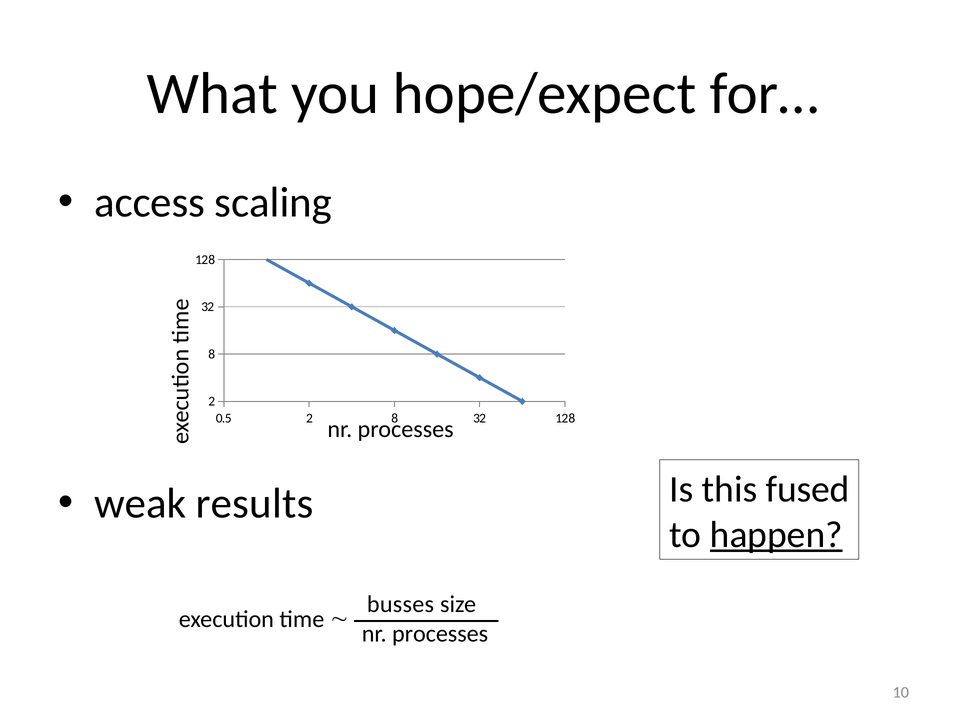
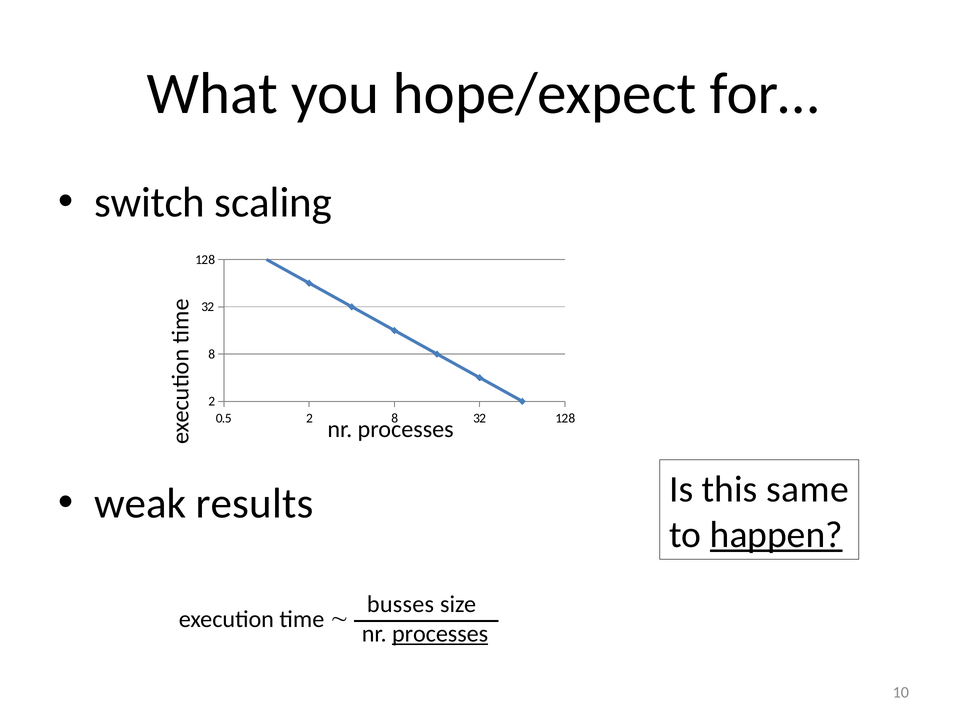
access: access -> switch
fused: fused -> same
processes at (440, 634) underline: none -> present
